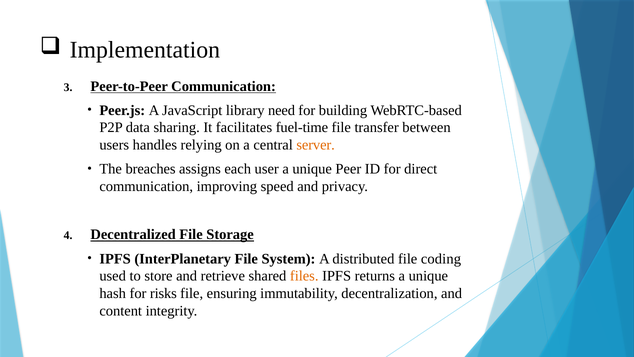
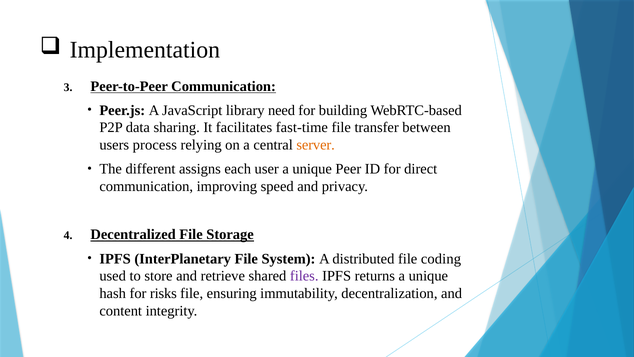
fuel-time: fuel-time -> fast-time
handles: handles -> process
breaches: breaches -> different
files colour: orange -> purple
